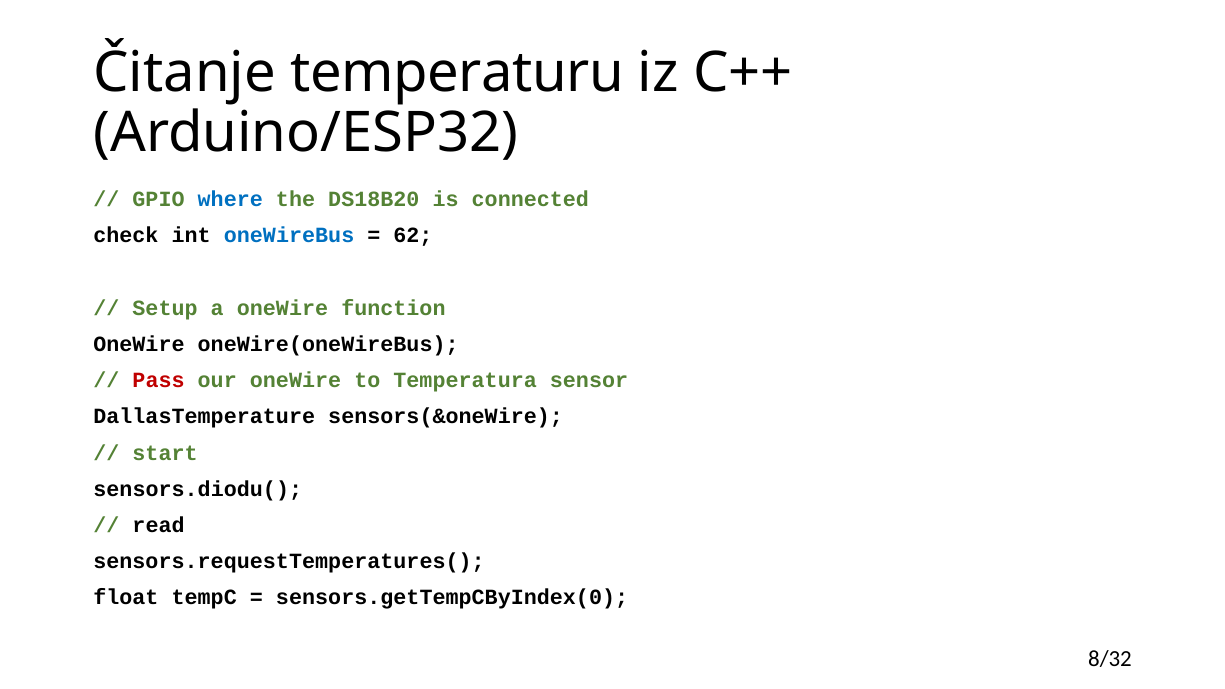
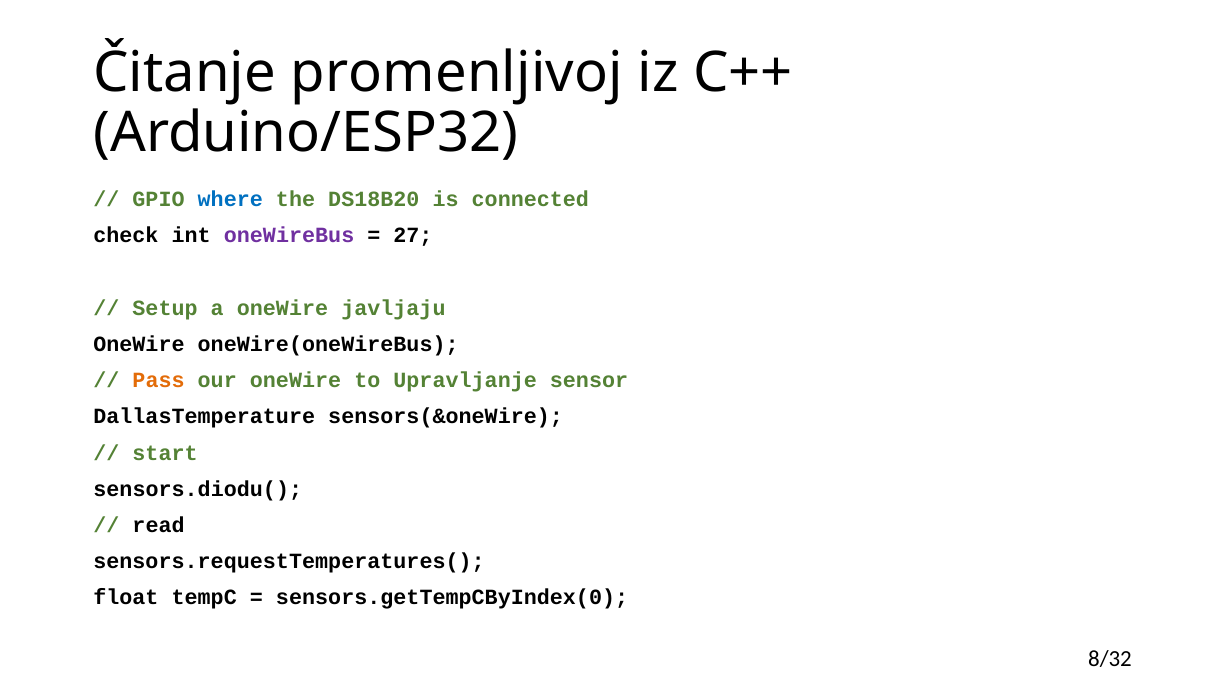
temperaturu: temperaturu -> promenljivoj
oneWireBus colour: blue -> purple
62: 62 -> 27
function: function -> javljaju
Pass colour: red -> orange
Temperatura: Temperatura -> Upravljanje
